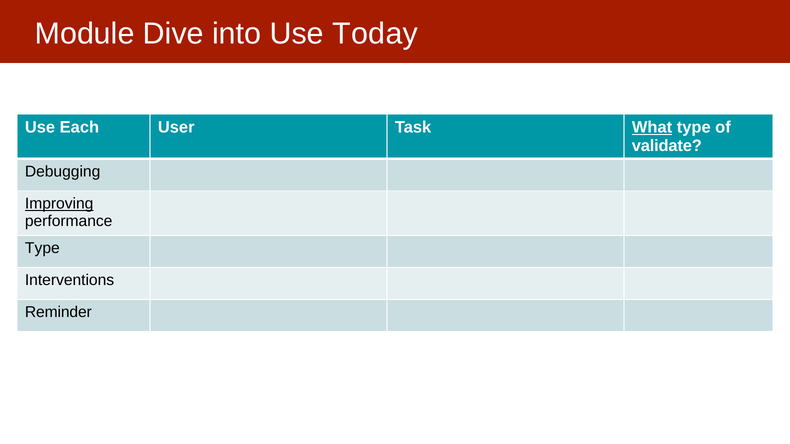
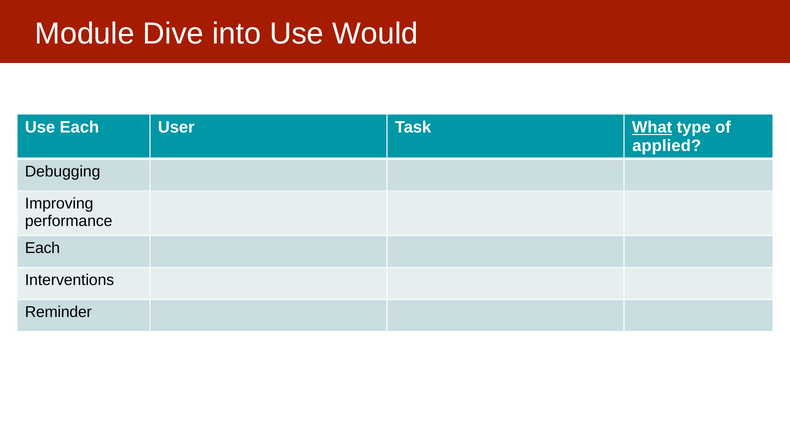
Today: Today -> Would
validate: validate -> applied
Improving underline: present -> none
Type at (42, 249): Type -> Each
